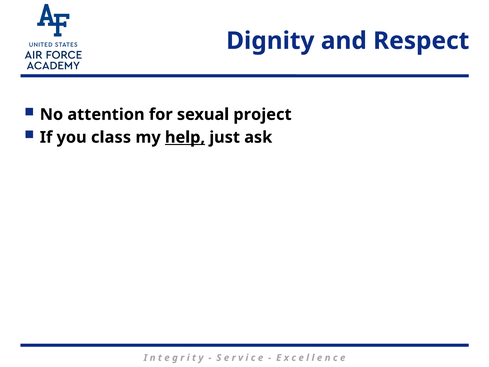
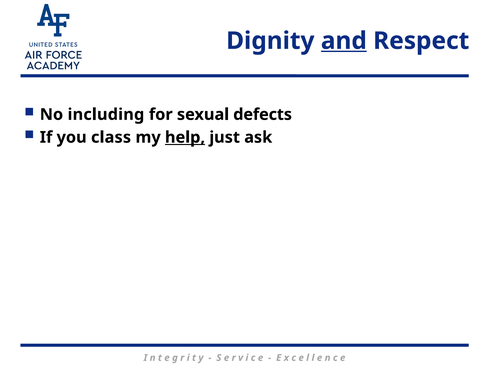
and underline: none -> present
attention: attention -> including
project: project -> defects
